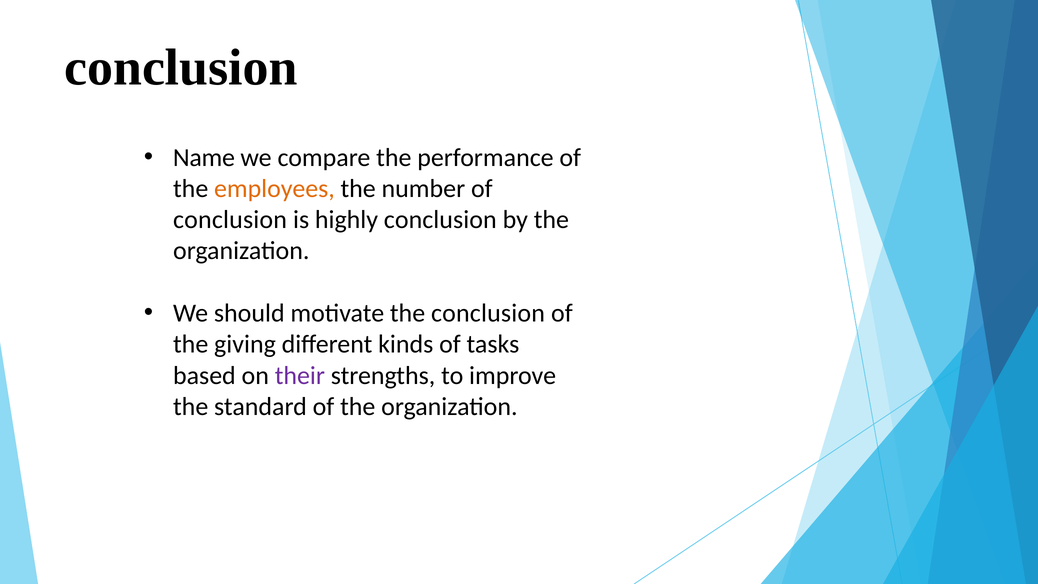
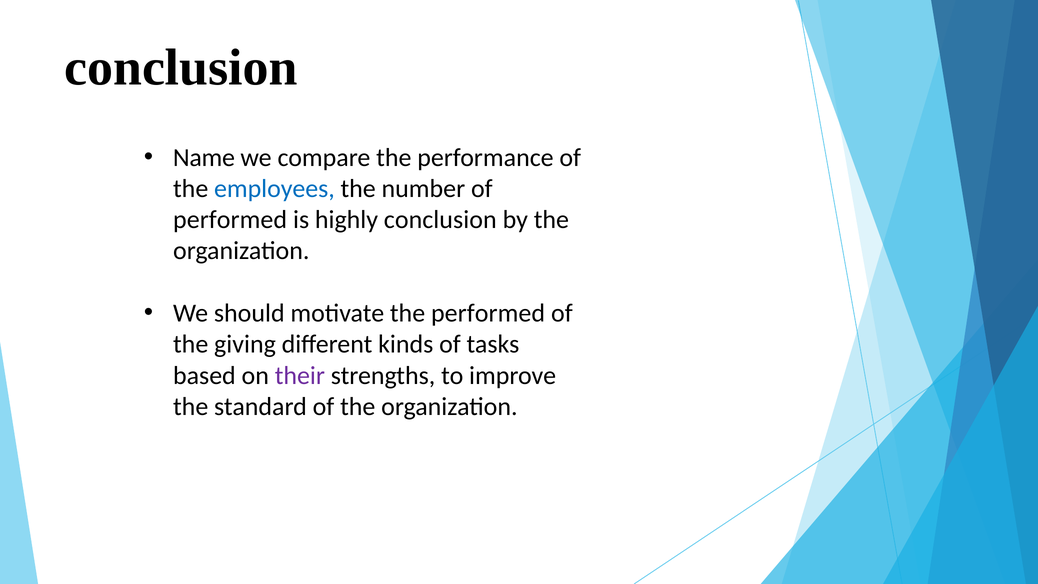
employees colour: orange -> blue
conclusion at (230, 220): conclusion -> performed
the conclusion: conclusion -> performed
